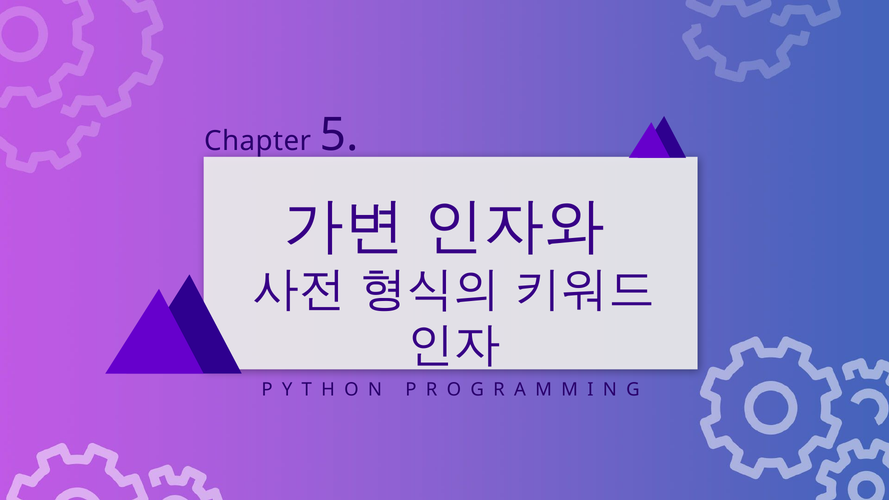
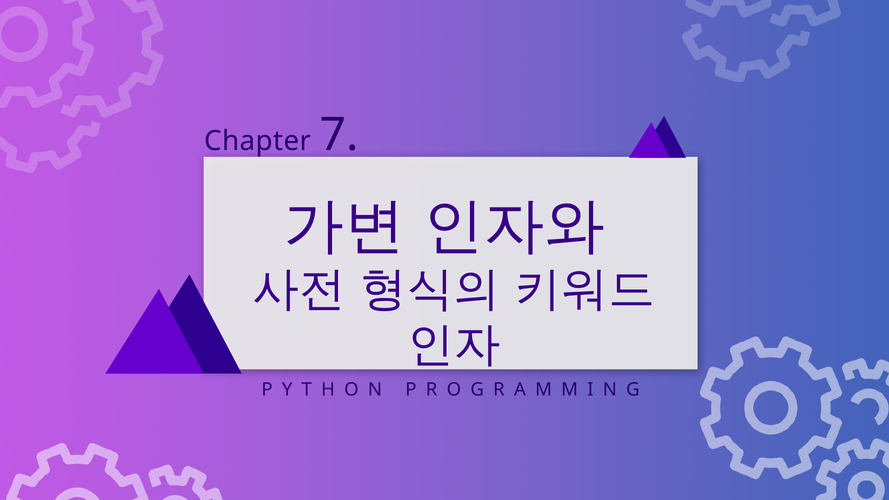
5: 5 -> 7
